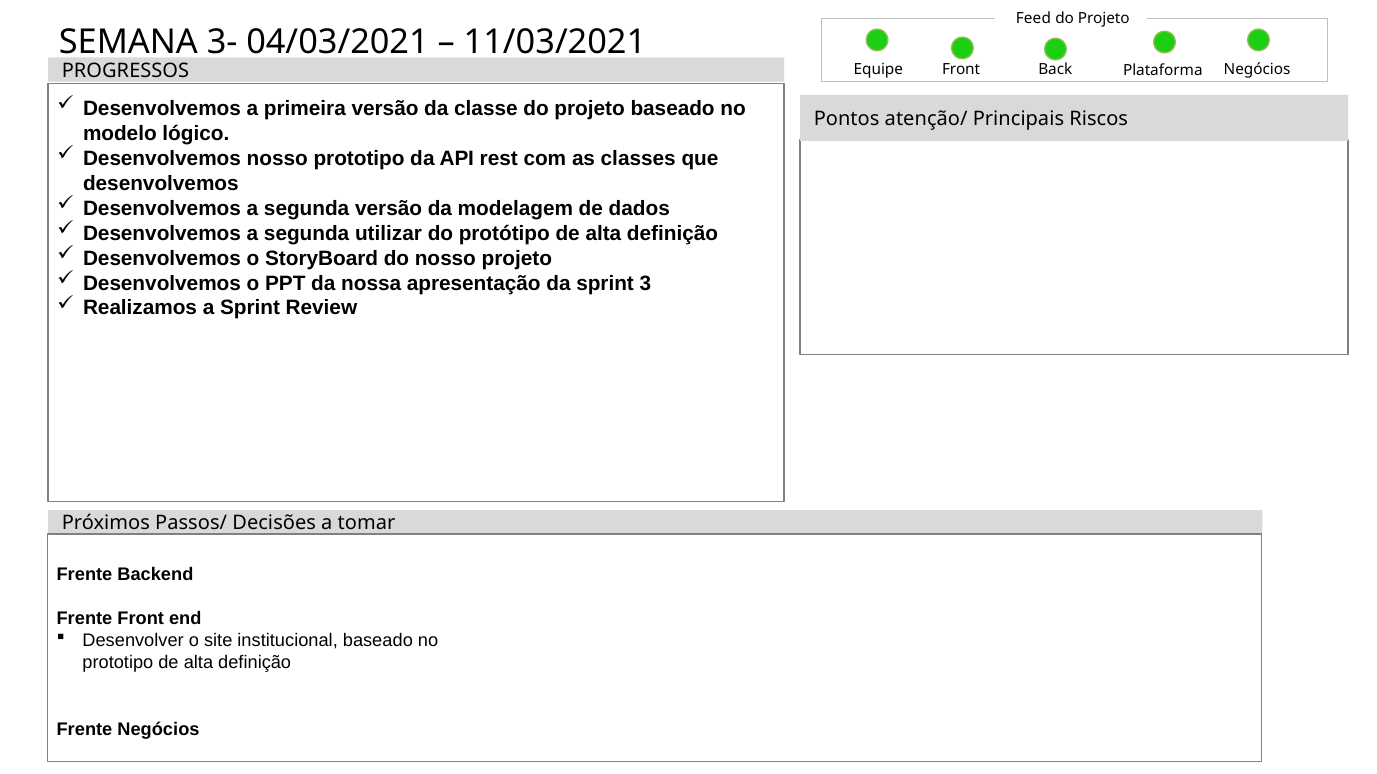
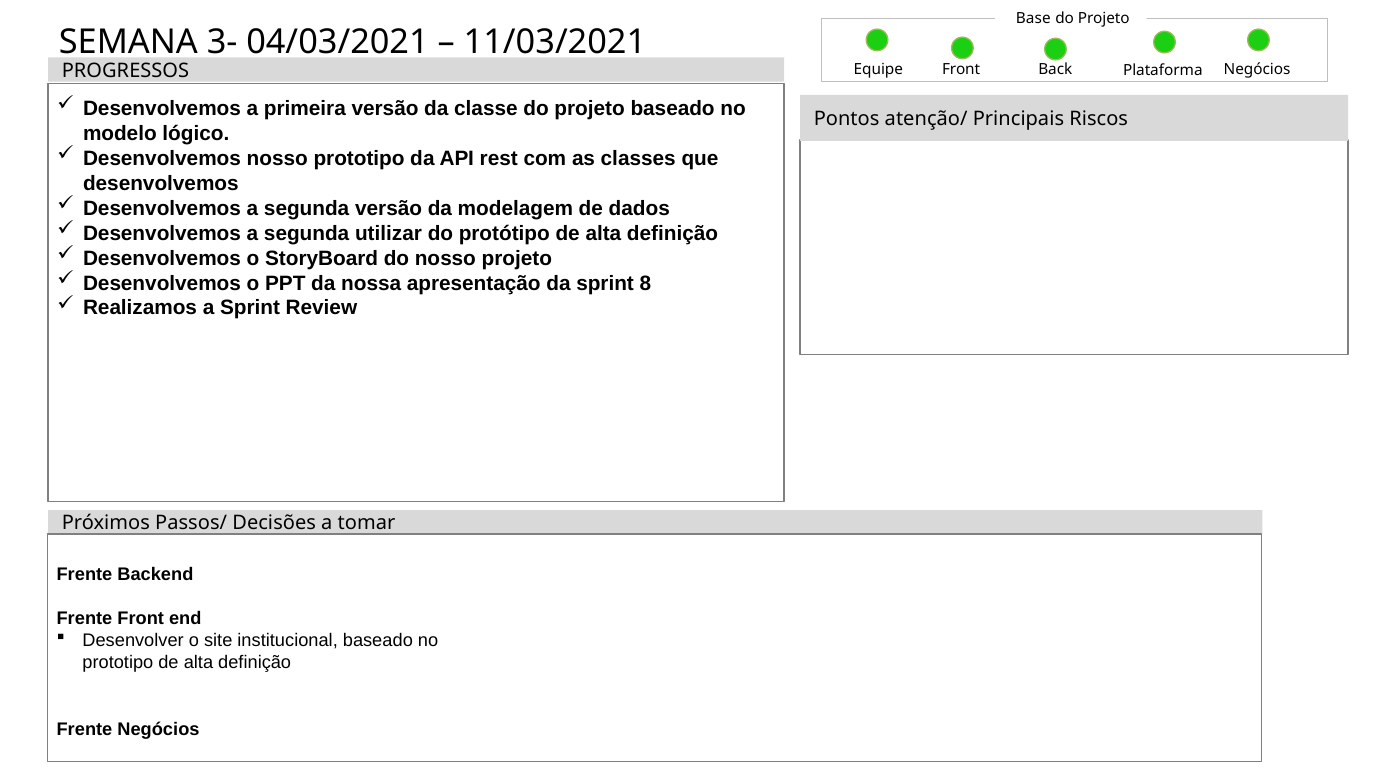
Feed: Feed -> Base
3: 3 -> 8
